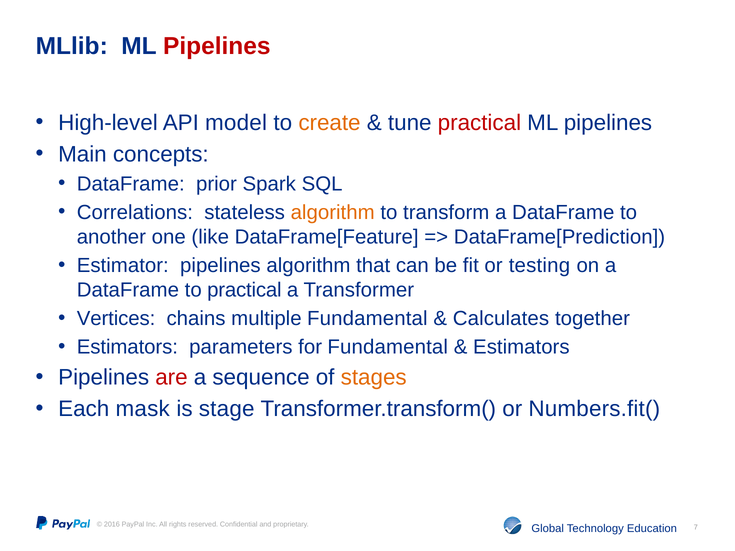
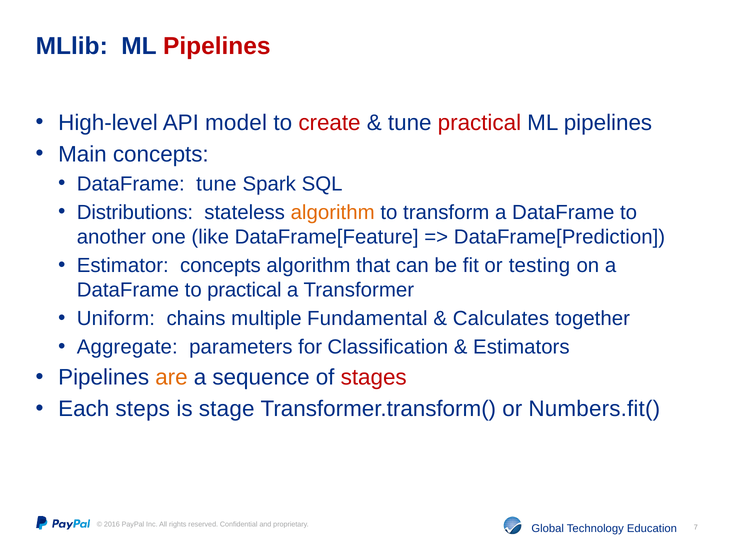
create colour: orange -> red
DataFrame prior: prior -> tune
Correlations: Correlations -> Distributions
Estimator pipelines: pipelines -> concepts
Vertices: Vertices -> Uniform
Estimators at (127, 347): Estimators -> Aggregate
for Fundamental: Fundamental -> Classification
are colour: red -> orange
stages colour: orange -> red
mask: mask -> steps
